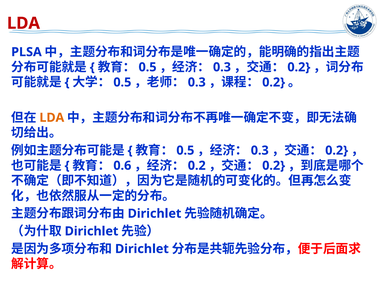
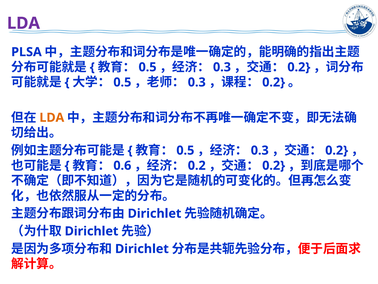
LDA at (23, 23) colour: red -> purple
